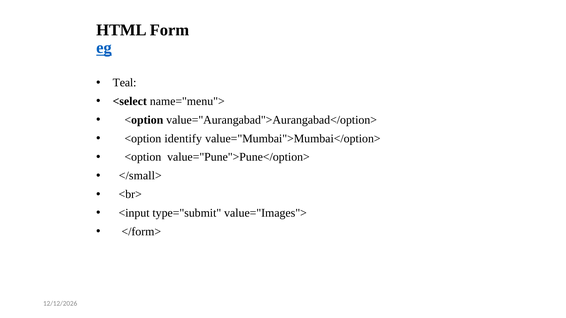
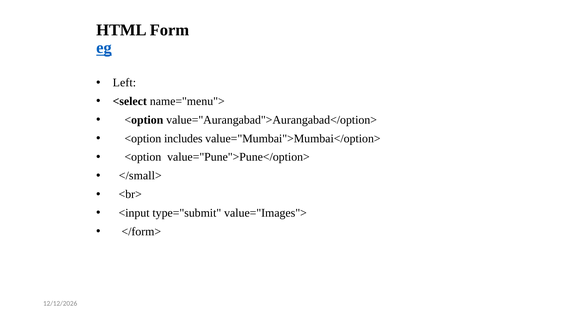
Teal: Teal -> Left
identify: identify -> includes
